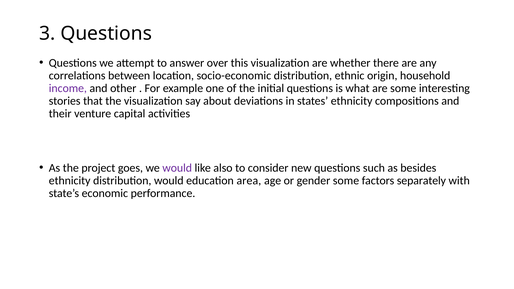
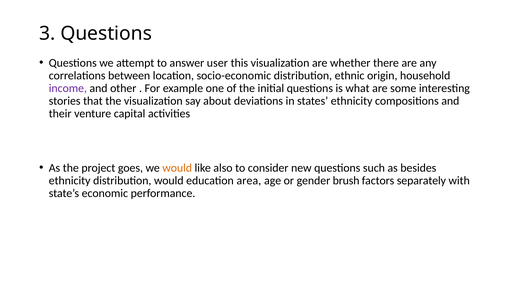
over: over -> user
would at (177, 168) colour: purple -> orange
gender some: some -> brush
